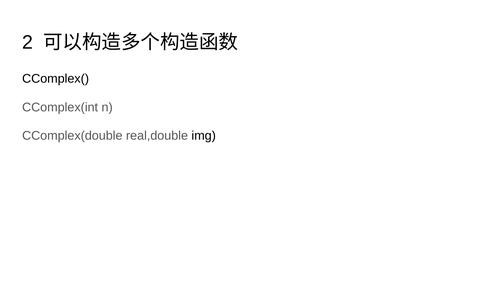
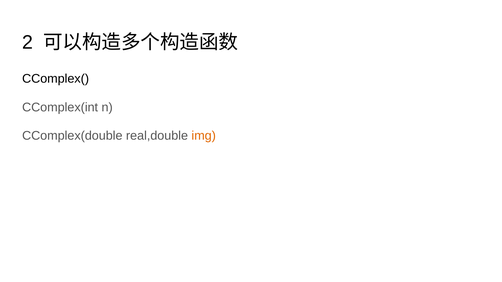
img colour: black -> orange
